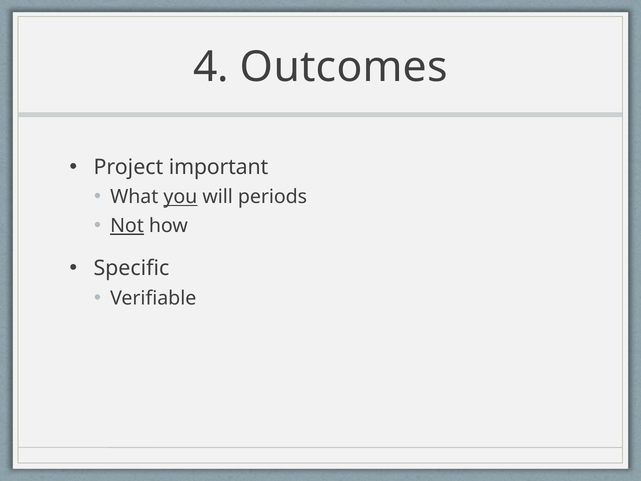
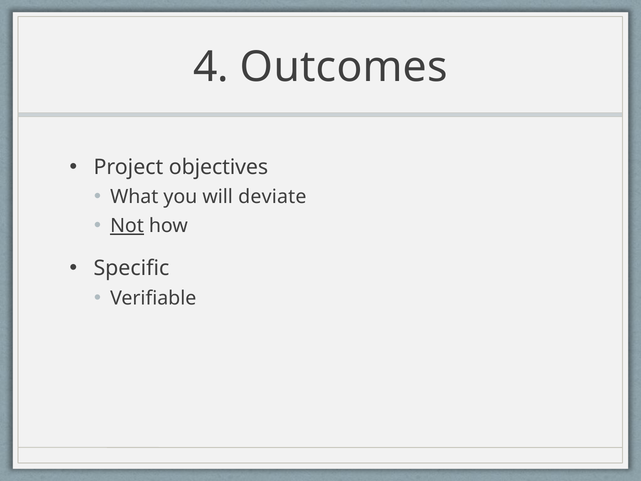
important: important -> objectives
you underline: present -> none
periods: periods -> deviate
